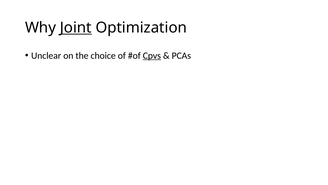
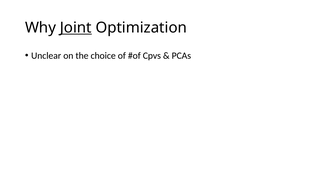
Cpvs underline: present -> none
